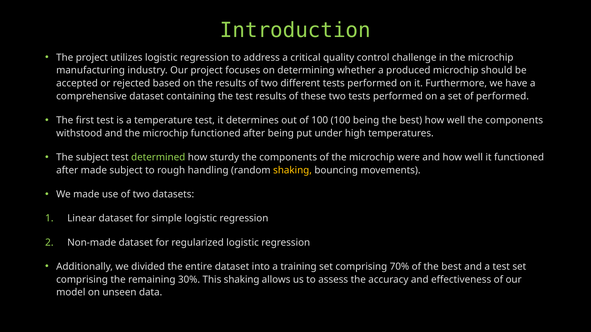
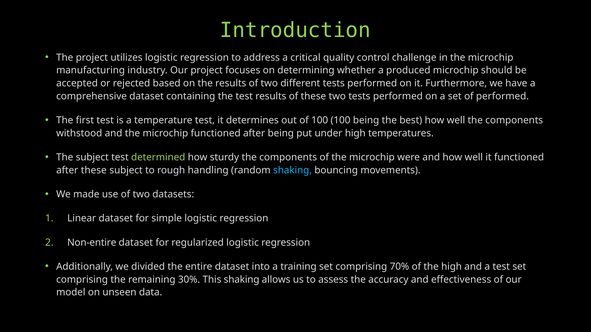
after made: made -> these
shaking at (293, 171) colour: yellow -> light blue
Non-made: Non-made -> Non-entire
of the best: best -> high
